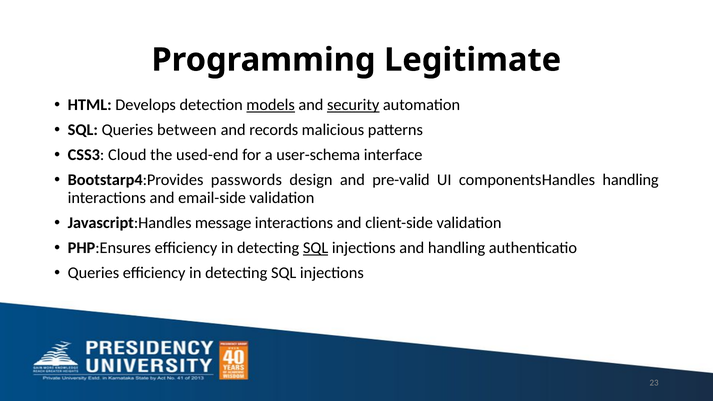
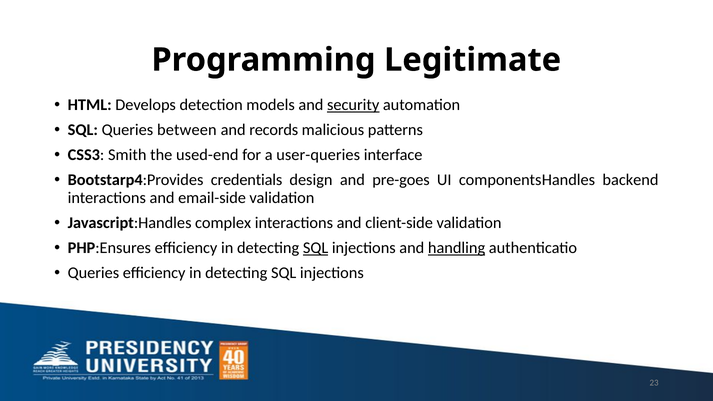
models underline: present -> none
Cloud: Cloud -> Smith
user-schema: user-schema -> user-queries
passwords: passwords -> credentials
pre-valid: pre-valid -> pre-goes
componentsHandles handling: handling -> backend
message: message -> complex
handling at (457, 248) underline: none -> present
